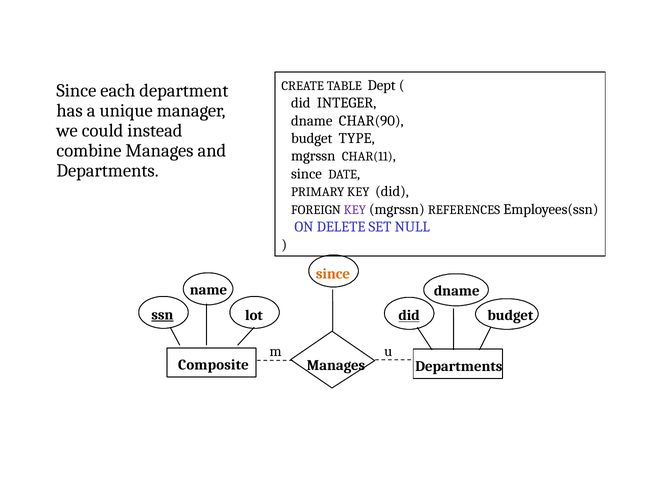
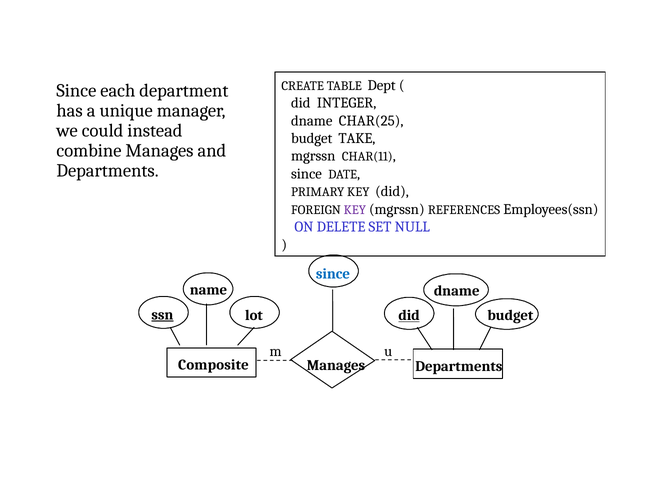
CHAR(90: CHAR(90 -> CHAR(25
TYPE: TYPE -> TAKE
since at (333, 274) colour: orange -> blue
